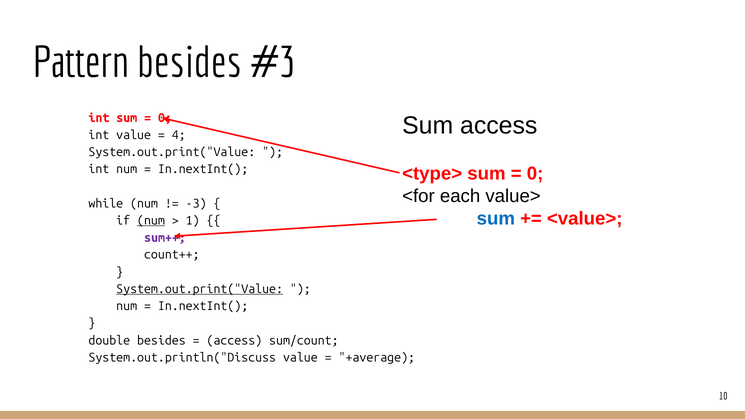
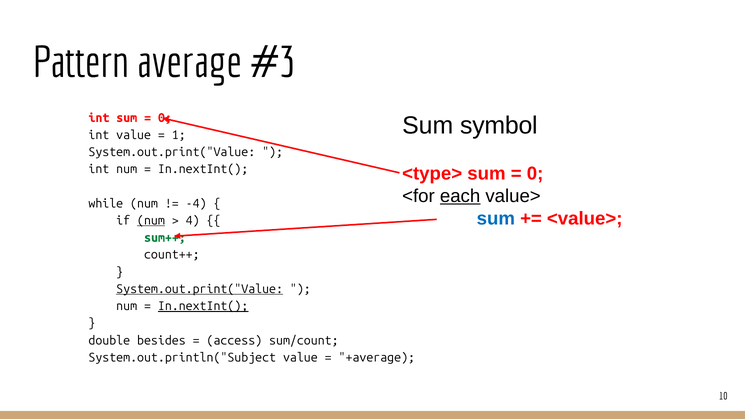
Pattern besides: besides -> average
Sum access: access -> symbol
4: 4 -> 1
each underline: none -> present
-3: -3 -> -4
1: 1 -> 4
sum++ colour: purple -> green
In.nextInt( at (203, 306) underline: none -> present
System.out.println("Discuss: System.out.println("Discuss -> System.out.println("Subject
